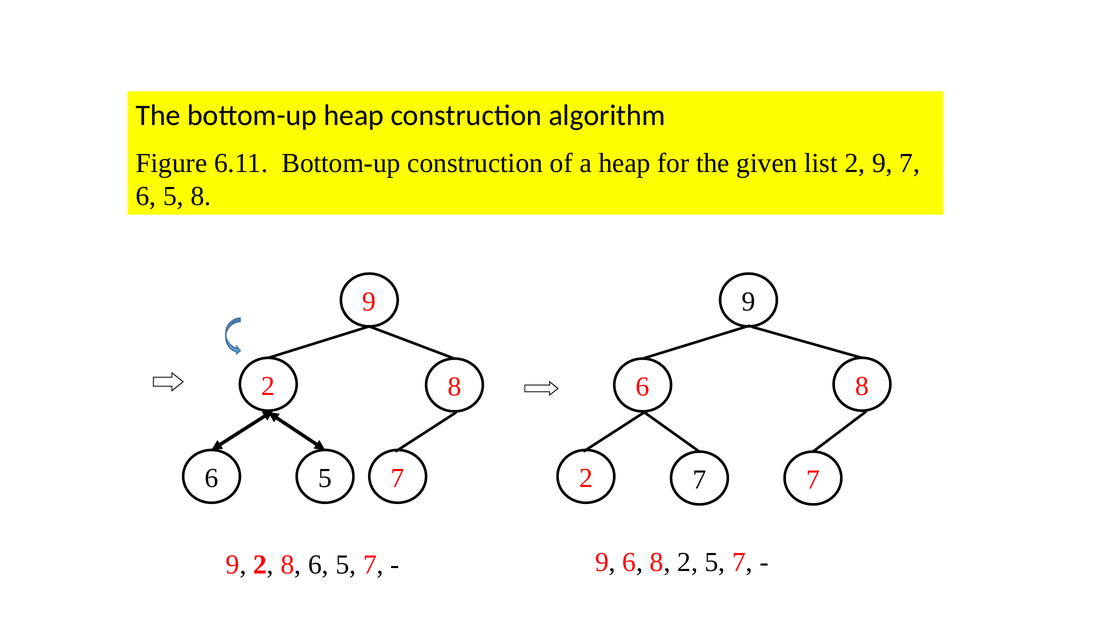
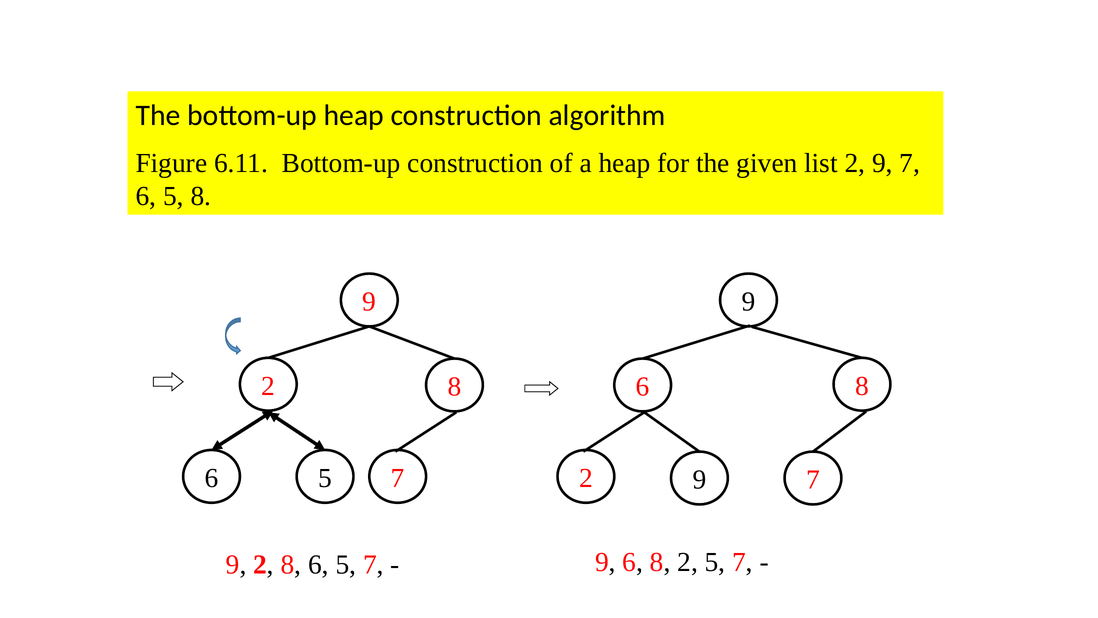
7 at (699, 480): 7 -> 9
